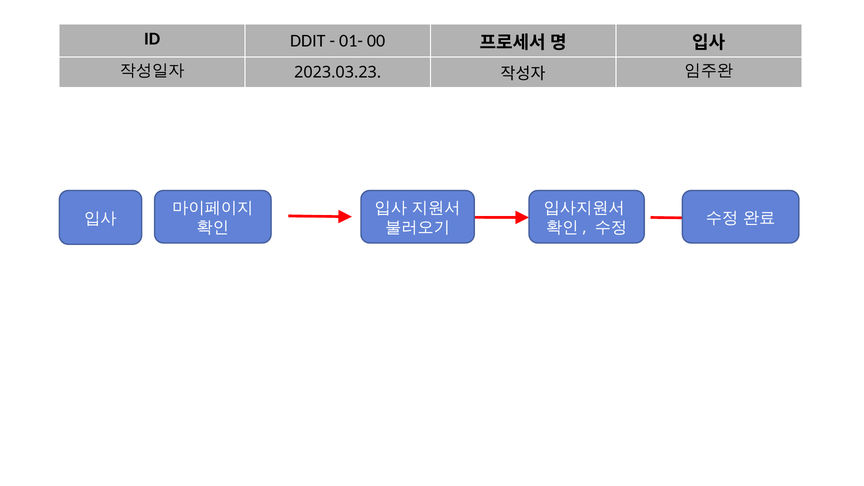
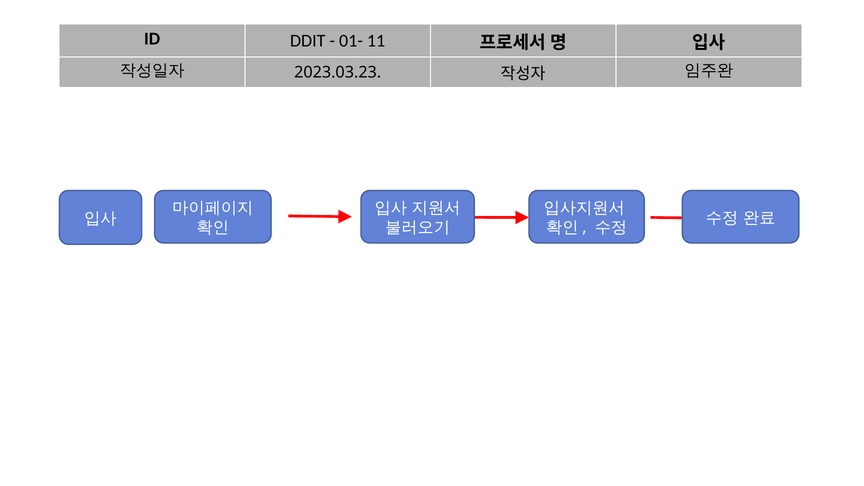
00: 00 -> 11
